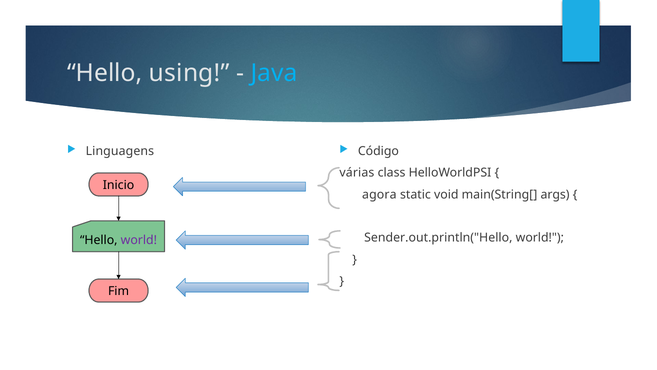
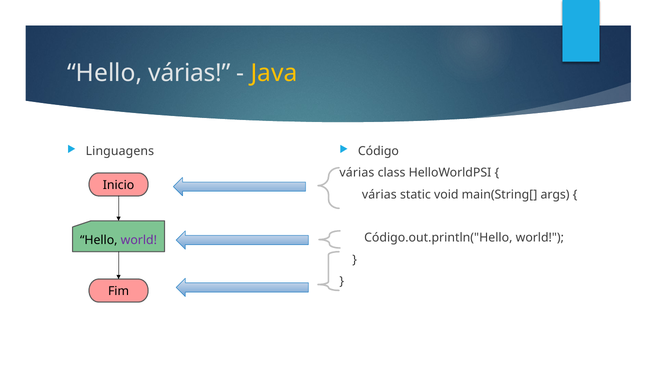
Hello using: using -> várias
Java colour: light blue -> yellow
agora at (379, 194): agora -> várias
Sender.out.println("Hello: Sender.out.println("Hello -> Código.out.println("Hello
